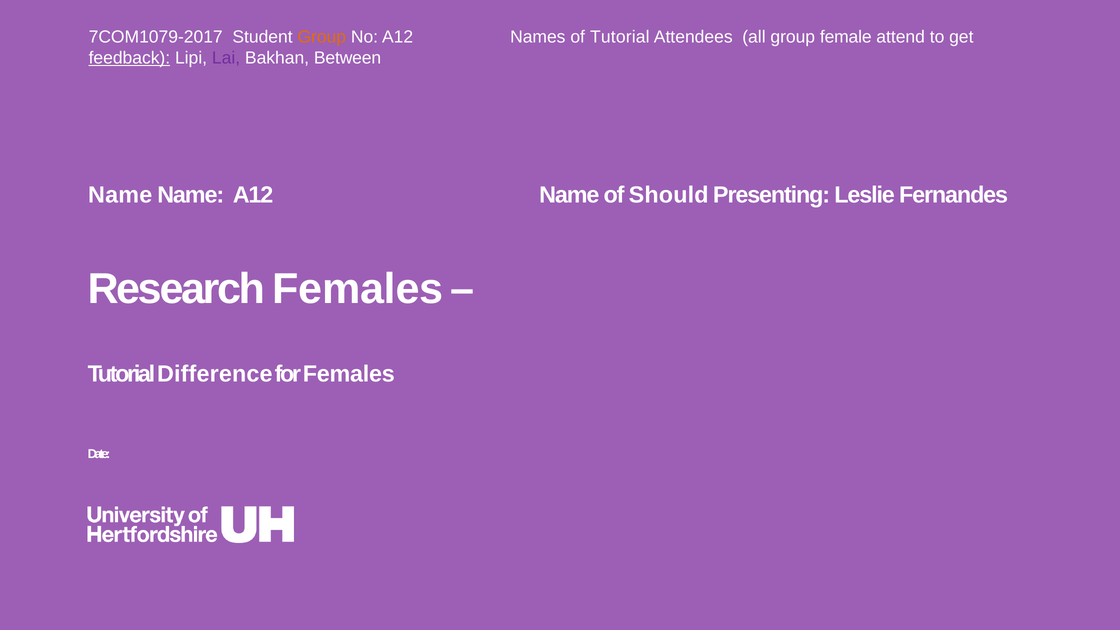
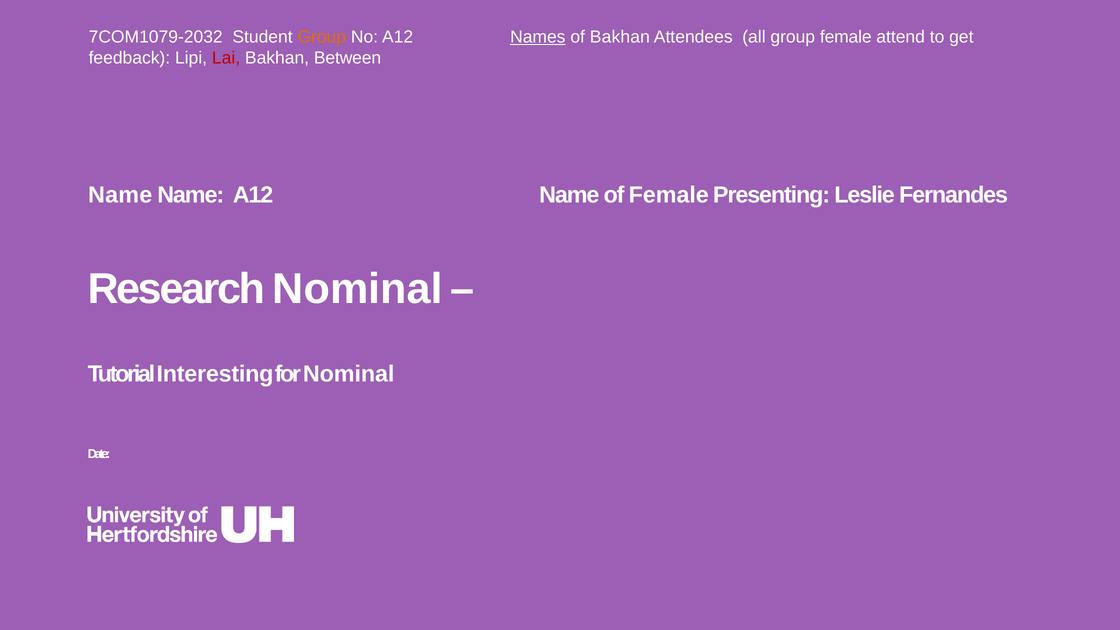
7COM1079-2017: 7COM1079-2017 -> 7COM1079-2032
Names underline: none -> present
of Tutorial: Tutorial -> Bakhan
feedback underline: present -> none
Lai colour: purple -> red
of Should: Should -> Female
Research Females: Females -> Nominal
Difference: Difference -> Interesting
for Females: Females -> Nominal
